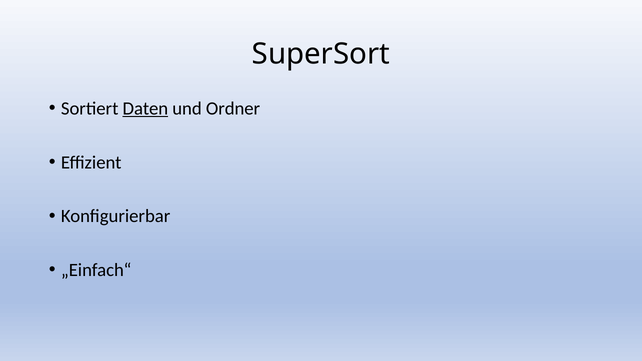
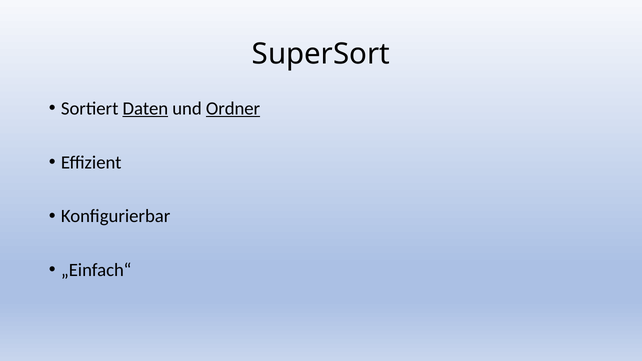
Ordner underline: none -> present
